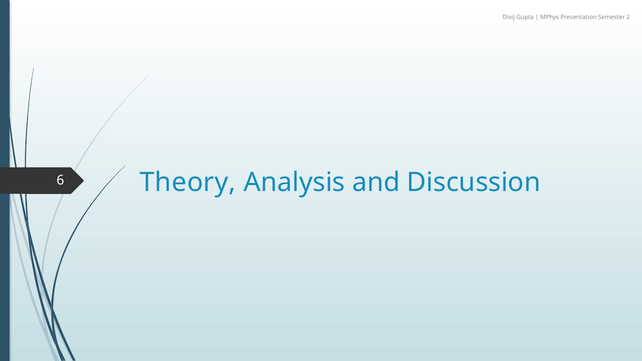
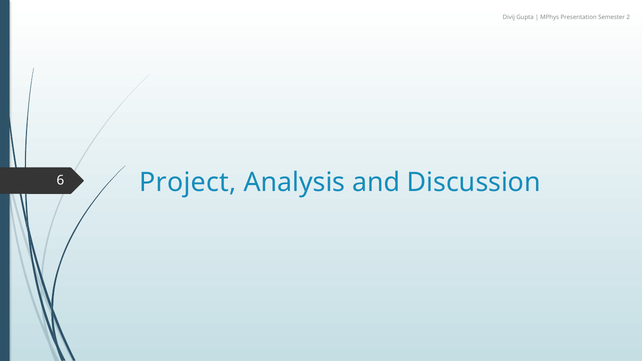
Theory: Theory -> Project
